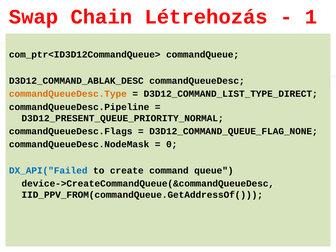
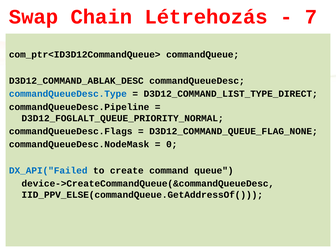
1: 1 -> 7
commandQueueDesc.Type colour: orange -> blue
D3D12_PRESENT_QUEUE_PRIORITY_NORMAL: D3D12_PRESENT_QUEUE_PRIORITY_NORMAL -> D3D12_FOGLALT_QUEUE_PRIORITY_NORMAL
IID_PPV_FROM(commandQueue.GetAddressOf(: IID_PPV_FROM(commandQueue.GetAddressOf( -> IID_PPV_ELSE(commandQueue.GetAddressOf(
